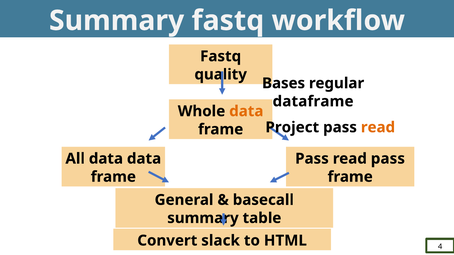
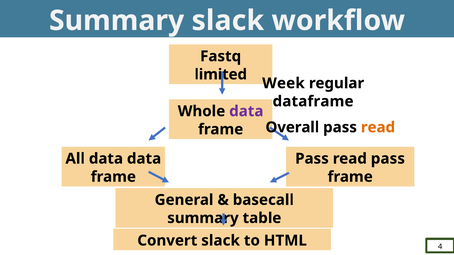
Summary fastq: fastq -> slack
quality: quality -> limited
Bases: Bases -> Week
data at (246, 111) colour: orange -> purple
Project: Project -> Overall
